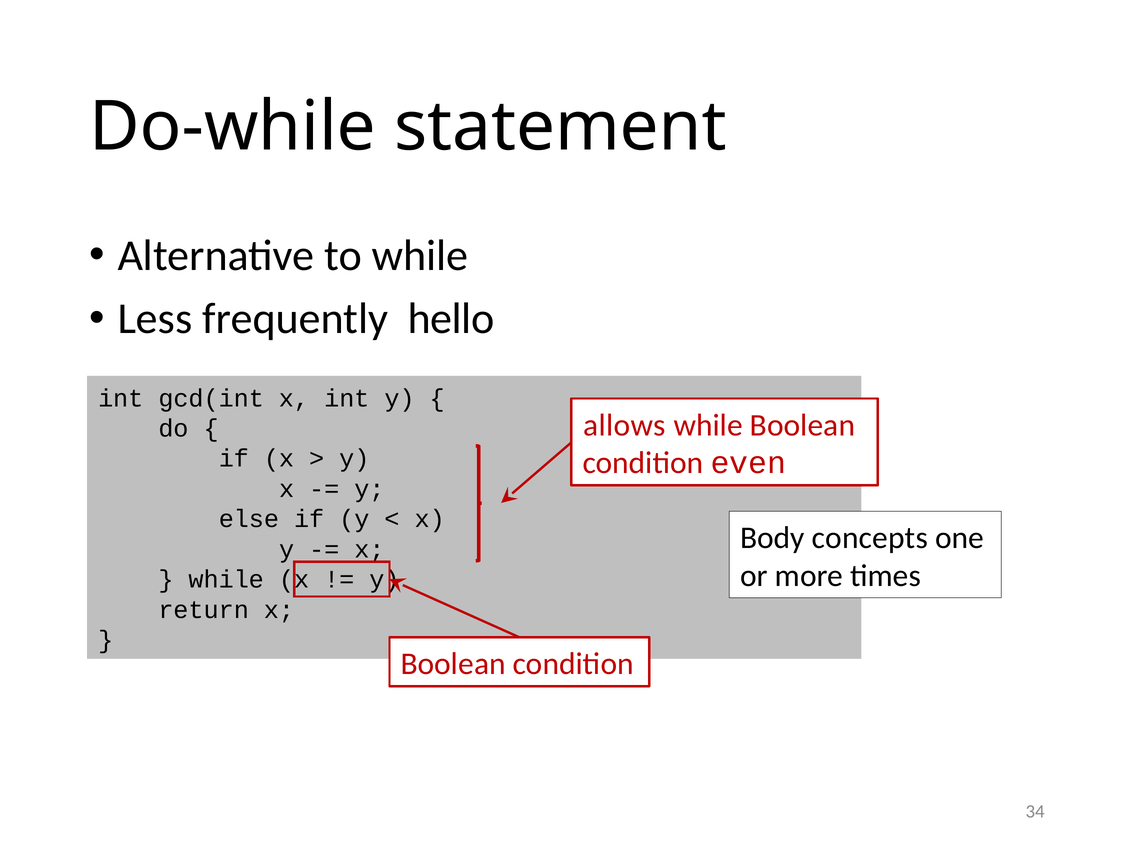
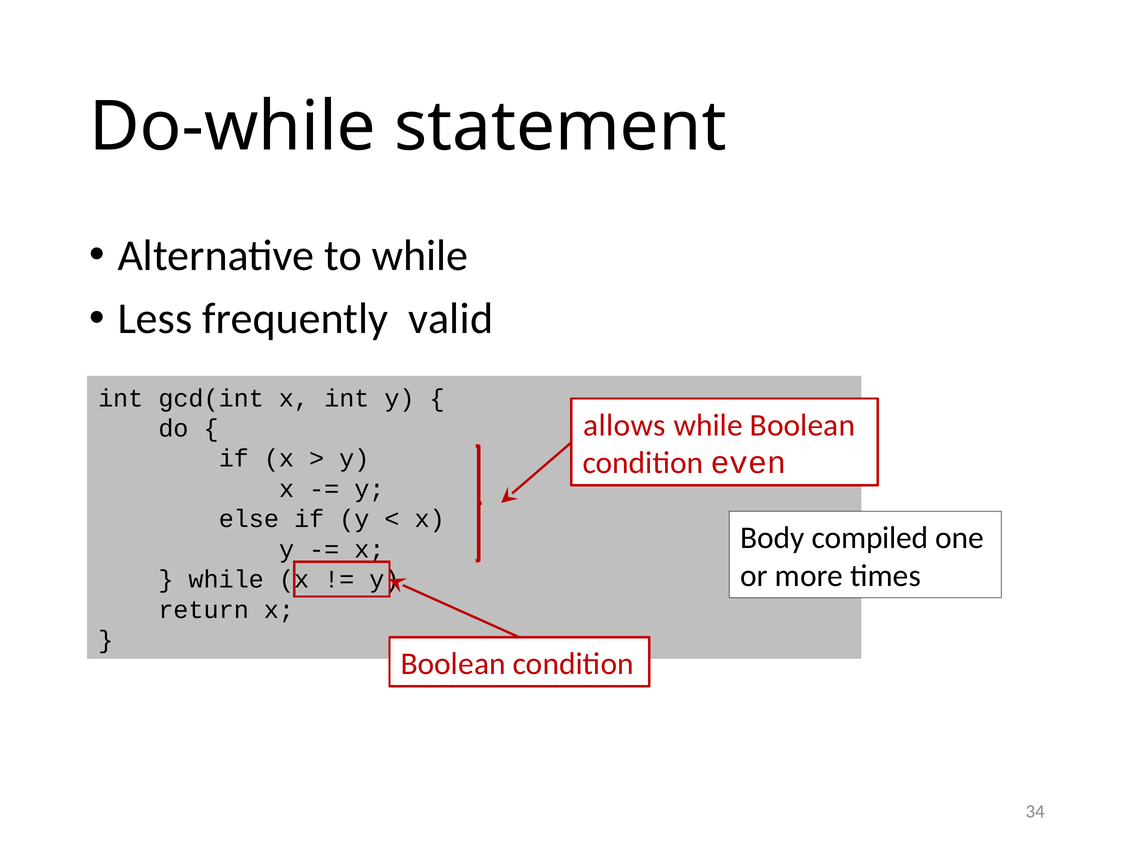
hello: hello -> valid
concepts: concepts -> compiled
